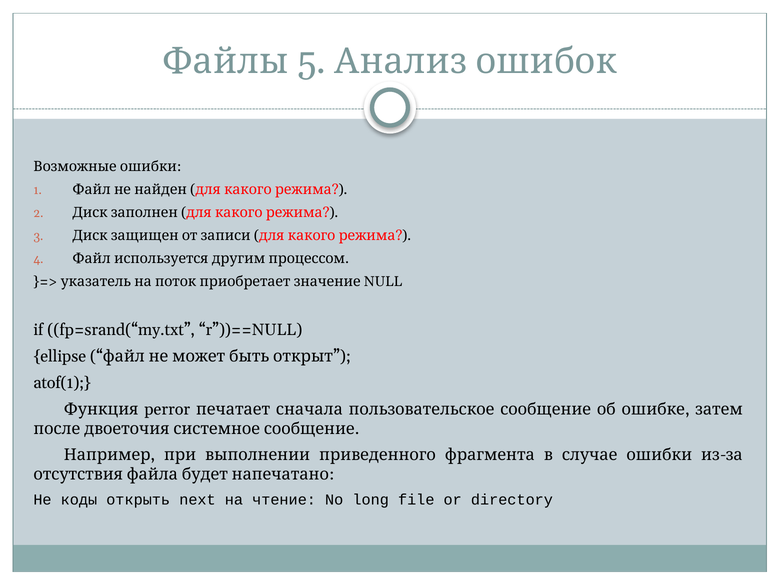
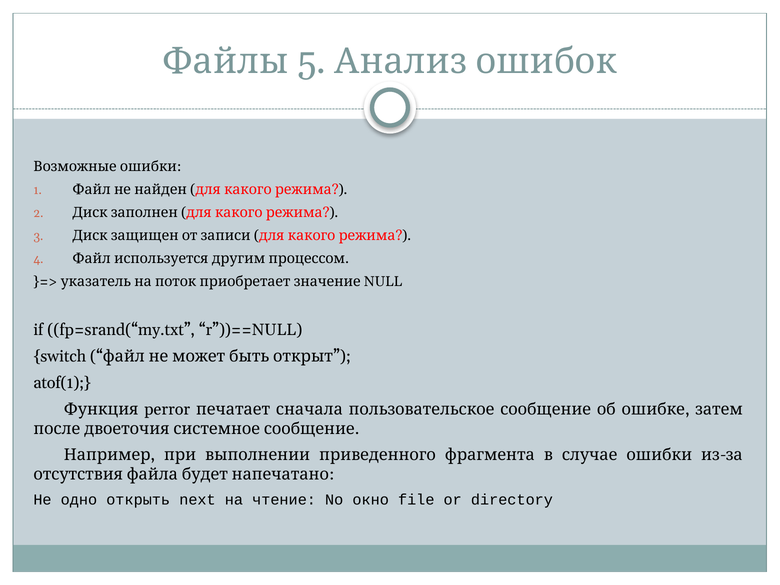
ellipse: ellipse -> switch
коды: коды -> одно
long: long -> окно
